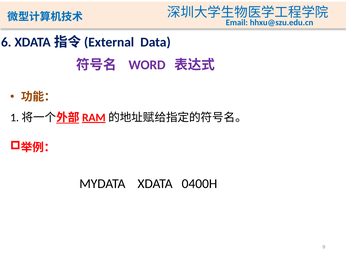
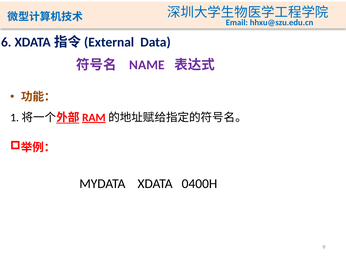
WORD: WORD -> NAME
